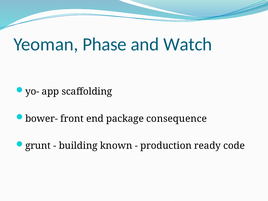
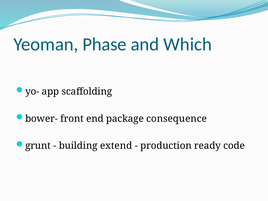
Watch: Watch -> Which
known: known -> extend
